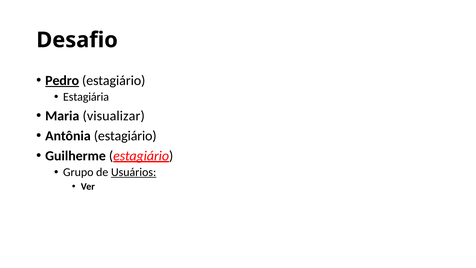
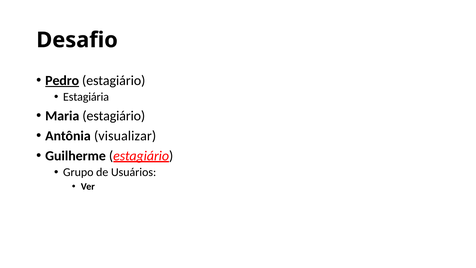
Maria visualizar: visualizar -> estagiário
Antônia estagiário: estagiário -> visualizar
Usuários underline: present -> none
